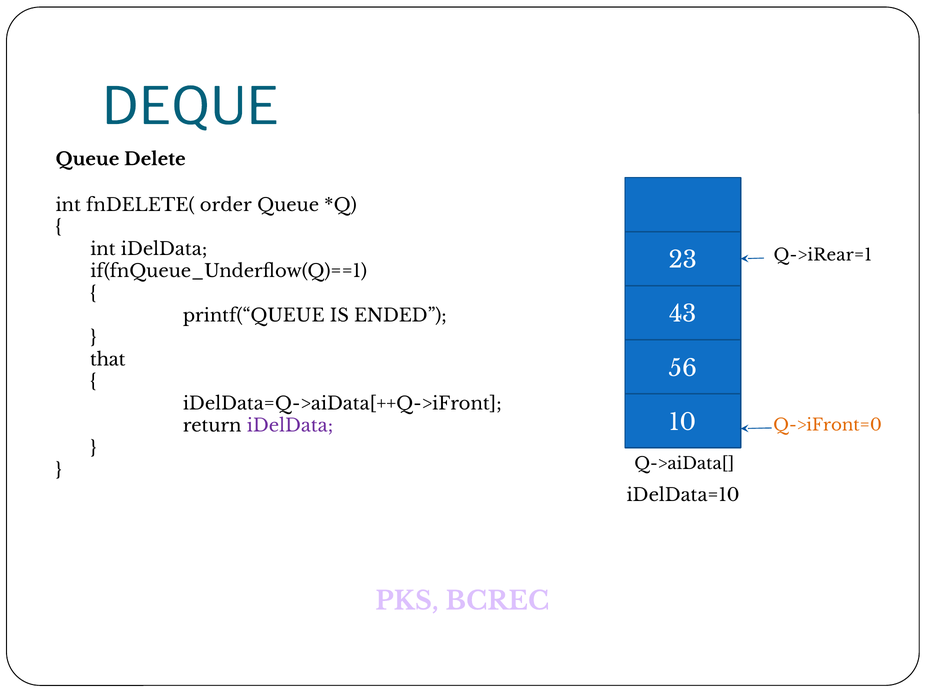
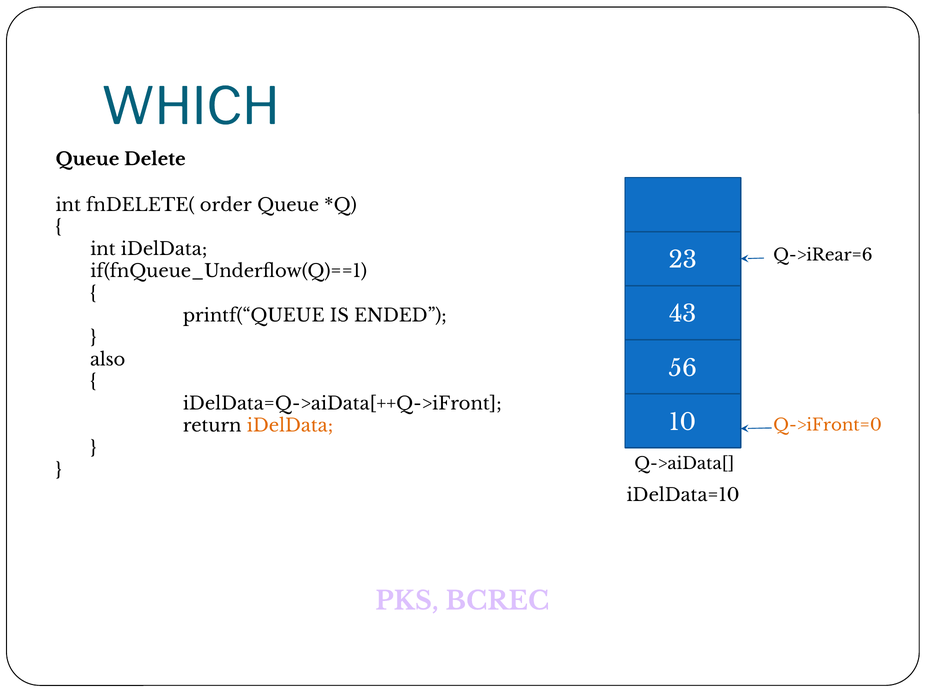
DEQUE: DEQUE -> WHICH
Q->iRear=1: Q->iRear=1 -> Q->iRear=6
that: that -> also
iDelData at (290, 426) colour: purple -> orange
